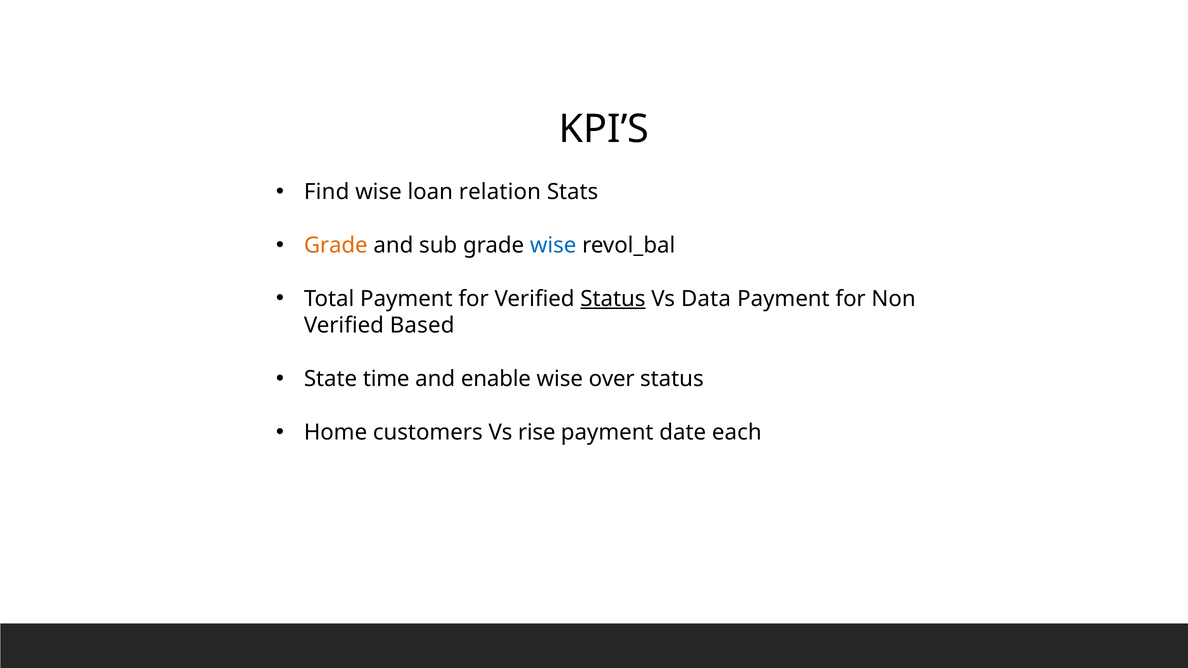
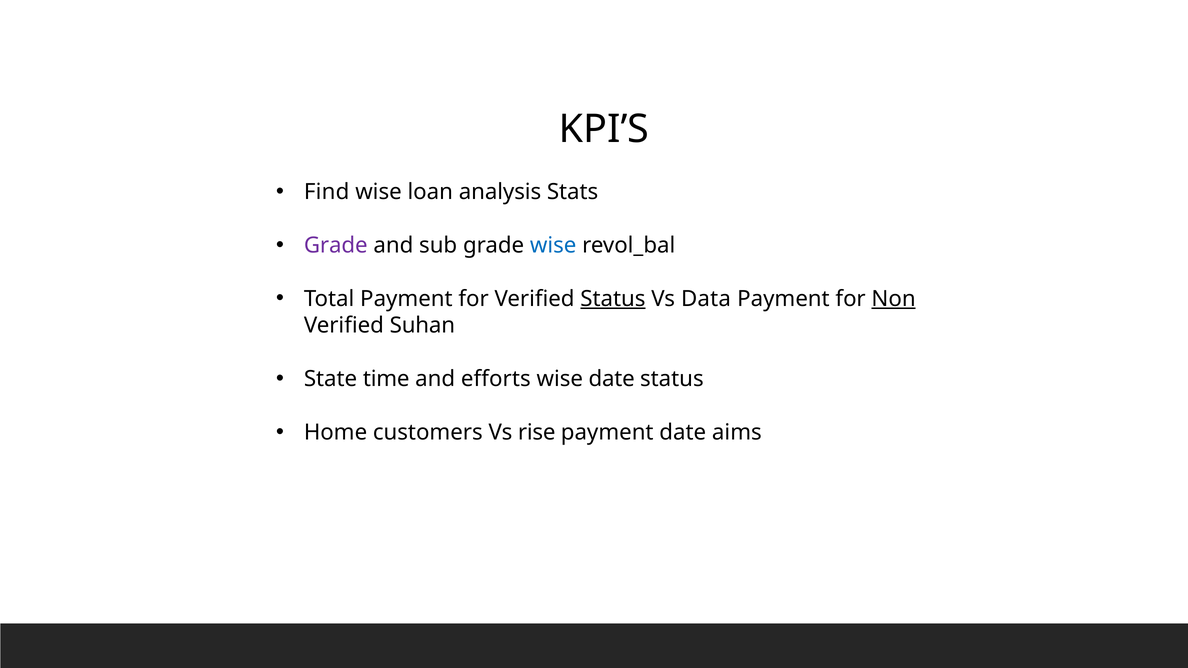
relation: relation -> analysis
Grade at (336, 245) colour: orange -> purple
Non underline: none -> present
Based: Based -> Suhan
enable: enable -> efforts
wise over: over -> date
each: each -> aims
